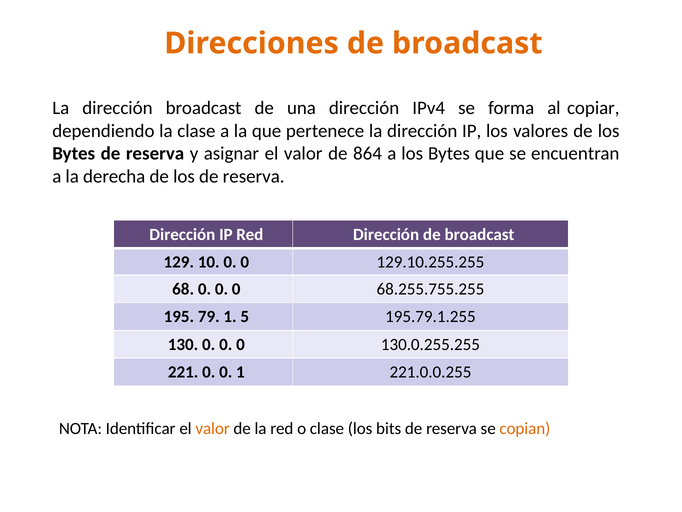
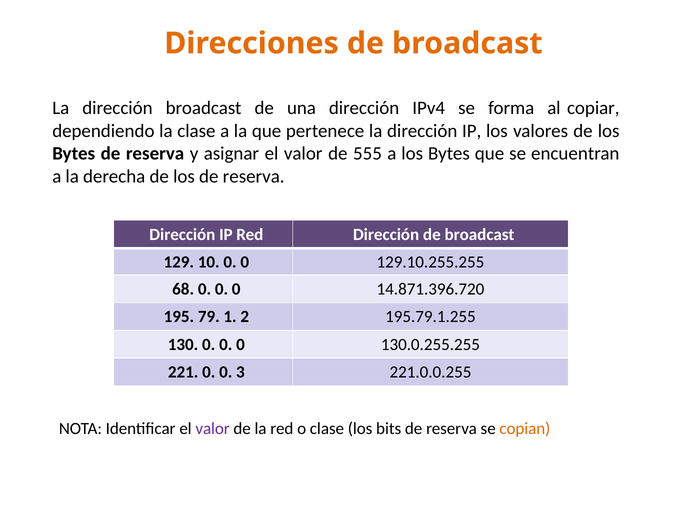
864: 864 -> 555
68.255.755.255: 68.255.755.255 -> 14.871.396.720
5: 5 -> 2
0 1: 1 -> 3
valor at (213, 428) colour: orange -> purple
